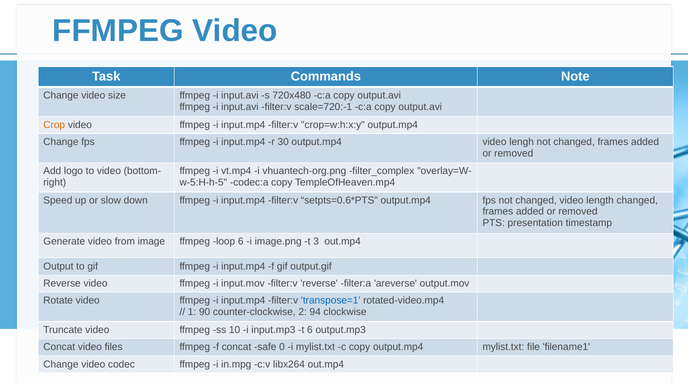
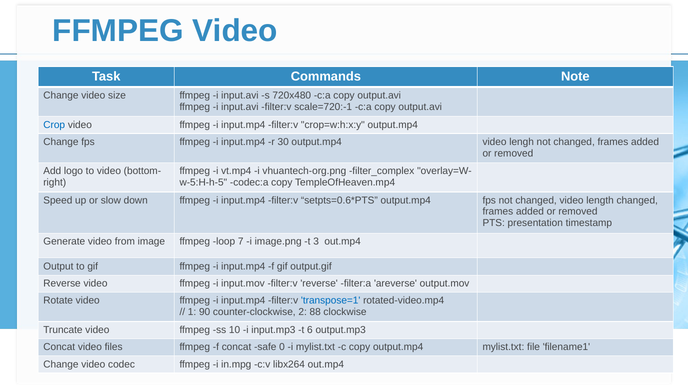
Crop colour: orange -> blue
loop 6: 6 -> 7
94: 94 -> 88
